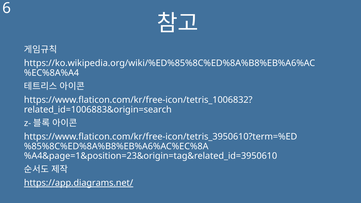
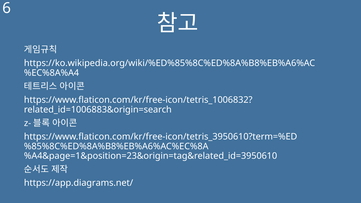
https://app.diagrams.net/ underline: present -> none
